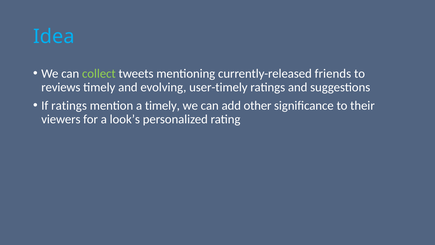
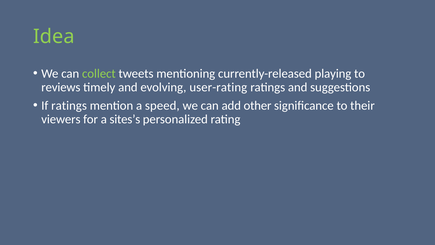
Idea colour: light blue -> light green
friends: friends -> playing
user-timely: user-timely -> user-rating
a timely: timely -> speed
look’s: look’s -> sites’s
